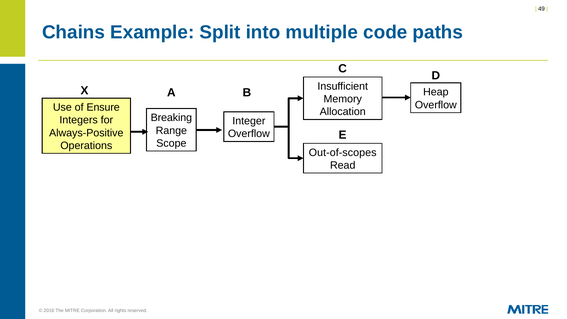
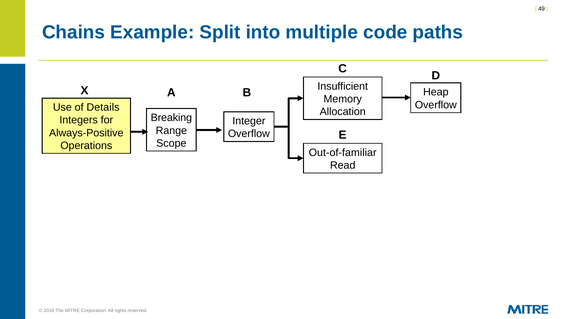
Ensure: Ensure -> Details
Out-of-scopes: Out-of-scopes -> Out-of-familiar
